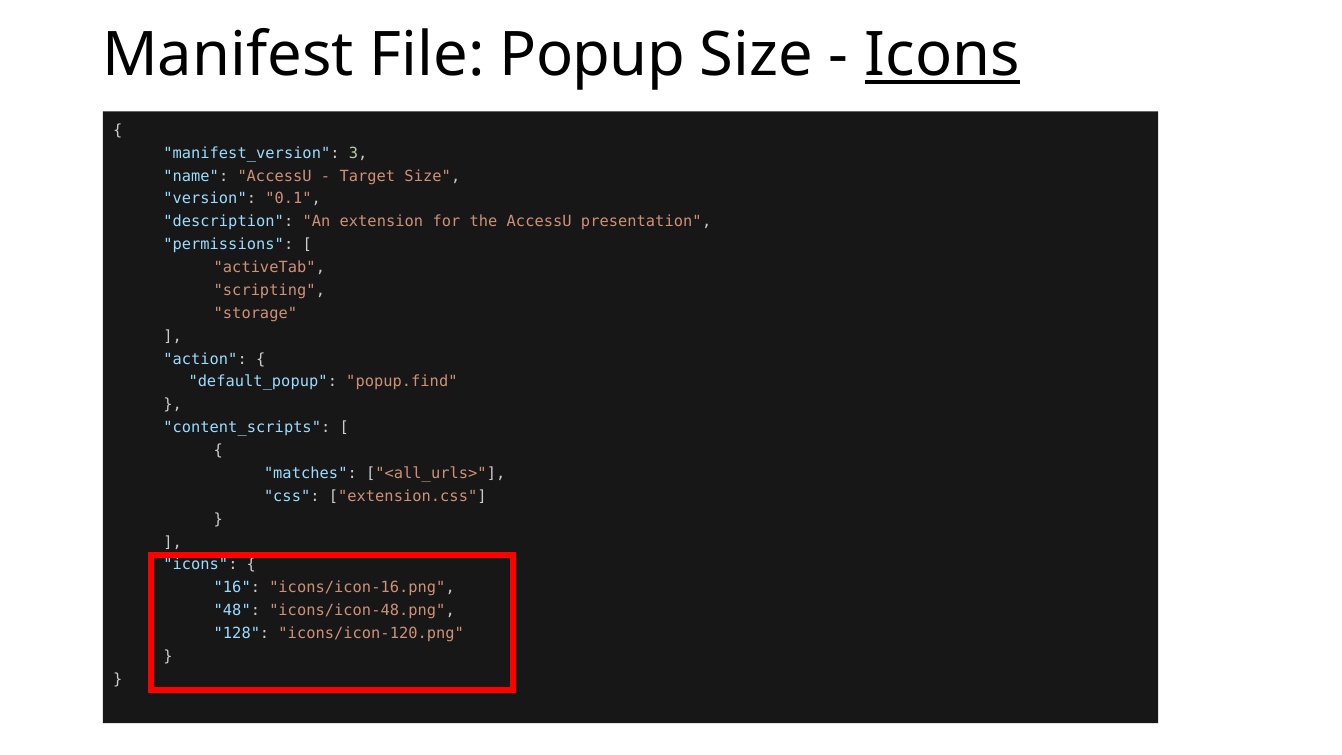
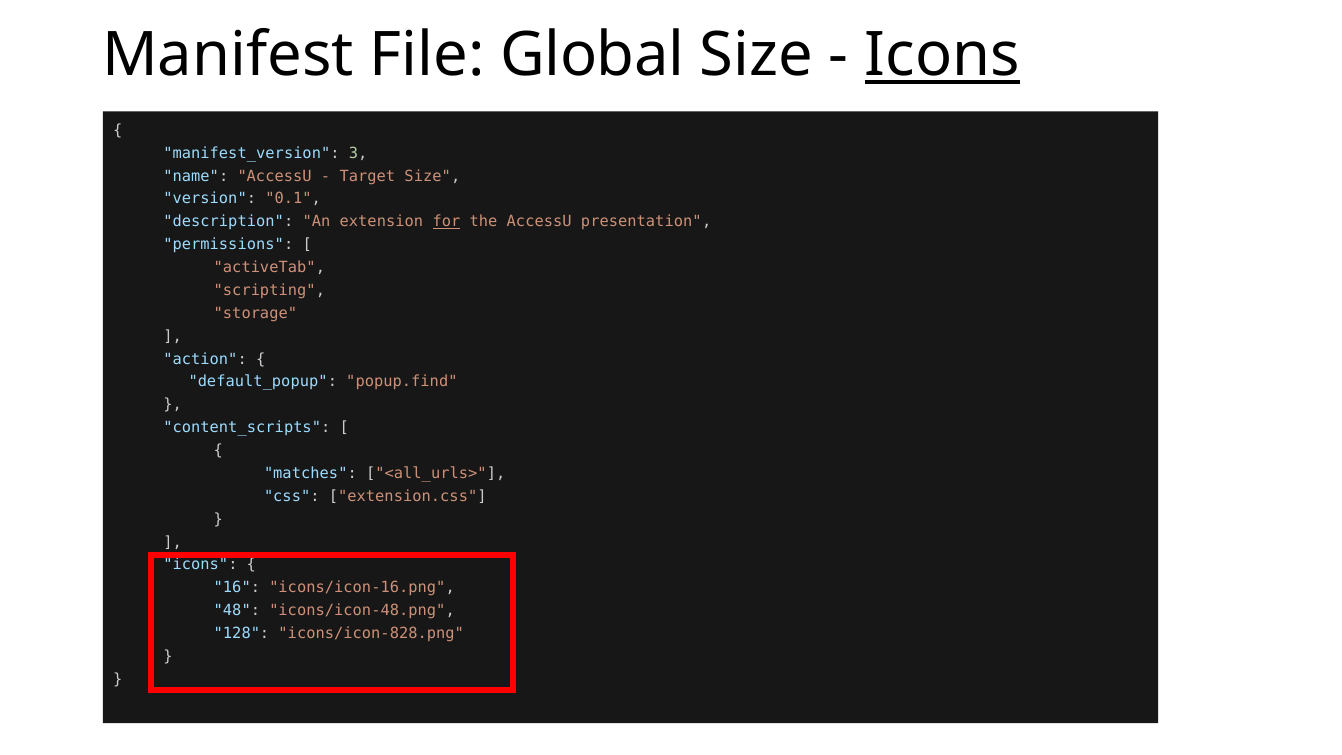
Popup: Popup -> Global
for underline: none -> present
icons/icon-120.png: icons/icon-120.png -> icons/icon-828.png
